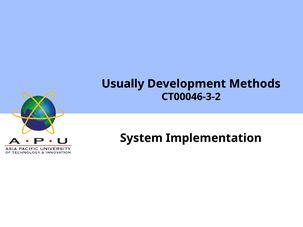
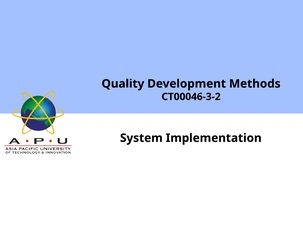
Usually: Usually -> Quality
